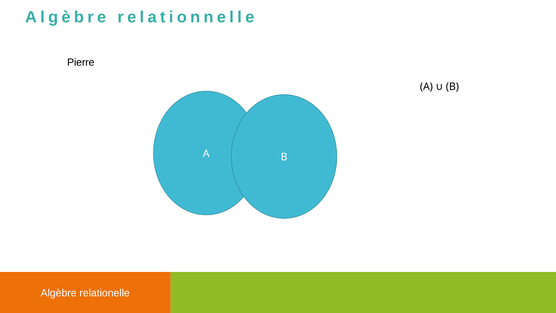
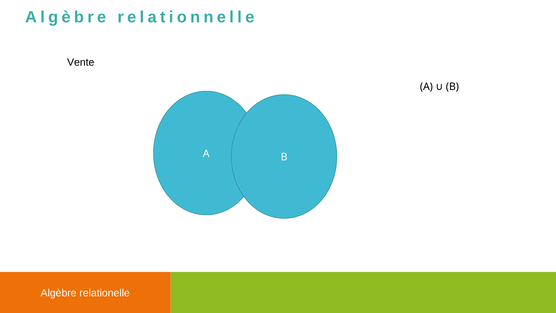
Pierre: Pierre -> Vente
